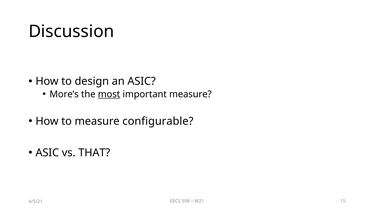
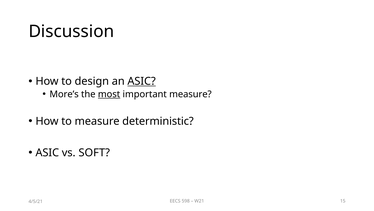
ASIC at (142, 81) underline: none -> present
configurable: configurable -> deterministic
THAT: THAT -> SOFT
